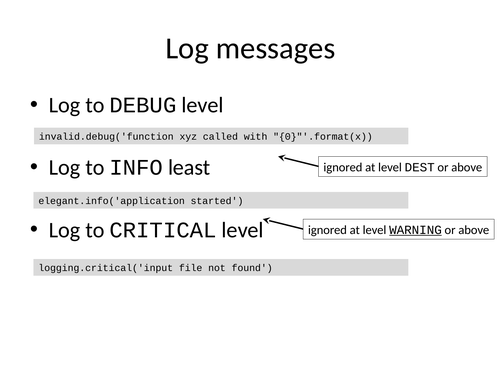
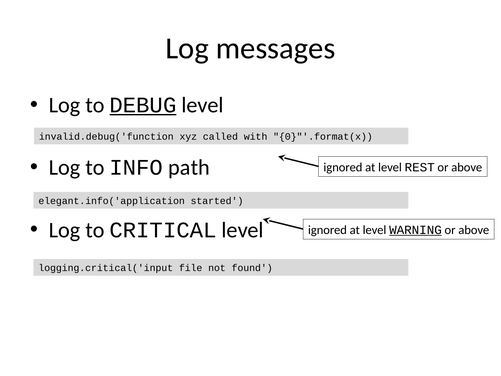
DEBUG underline: none -> present
least: least -> path
DEST: DEST -> REST
